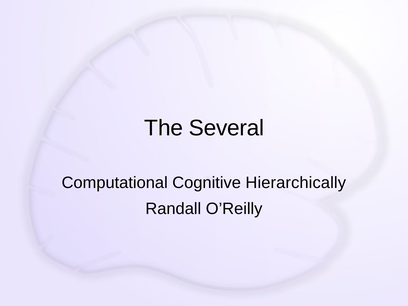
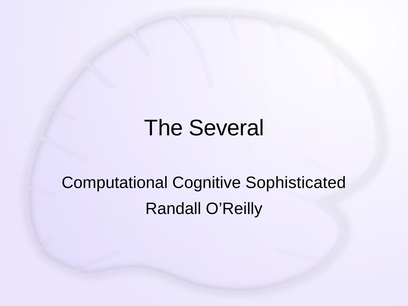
Hierarchically: Hierarchically -> Sophisticated
